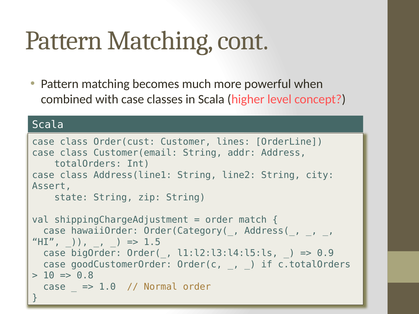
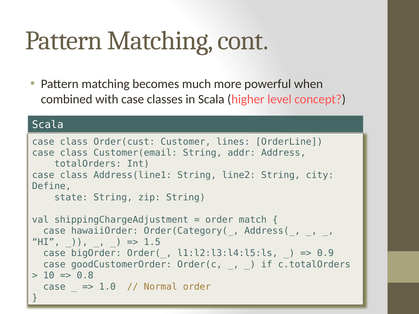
Assert: Assert -> Define
